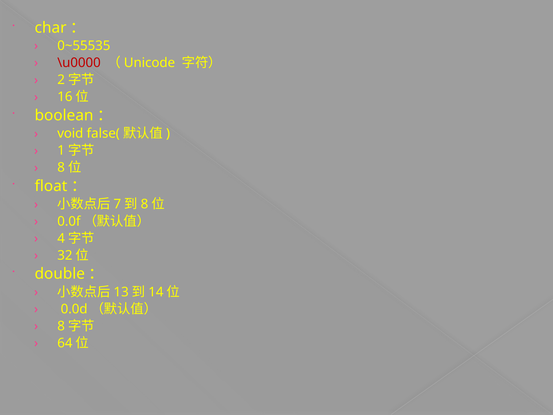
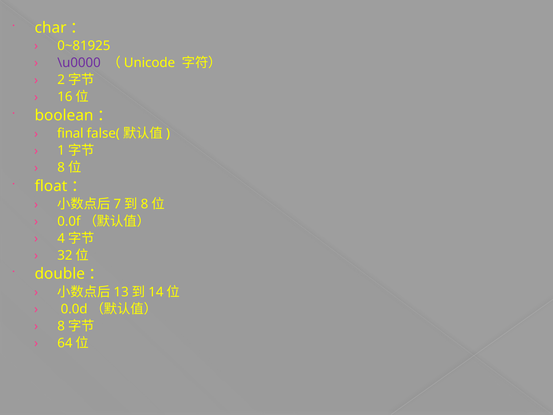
0~55535: 0~55535 -> 0~81925
\u0000 colour: red -> purple
void: void -> final
